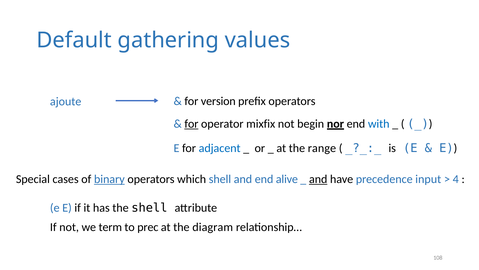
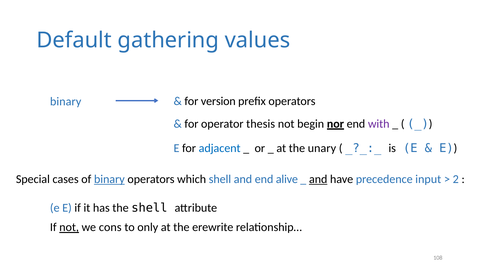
ajoute at (66, 101): ajoute -> binary
for at (191, 124) underline: present -> none
mixfix: mixfix -> thesis
with colour: blue -> purple
range: range -> unary
4: 4 -> 2
not at (69, 227) underline: none -> present
term: term -> cons
prec: prec -> only
diagram: diagram -> erewrite
